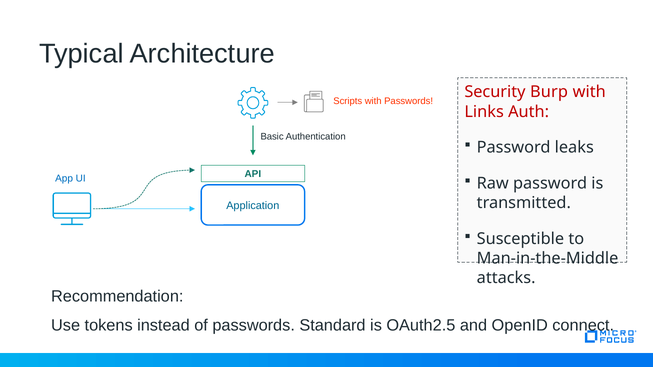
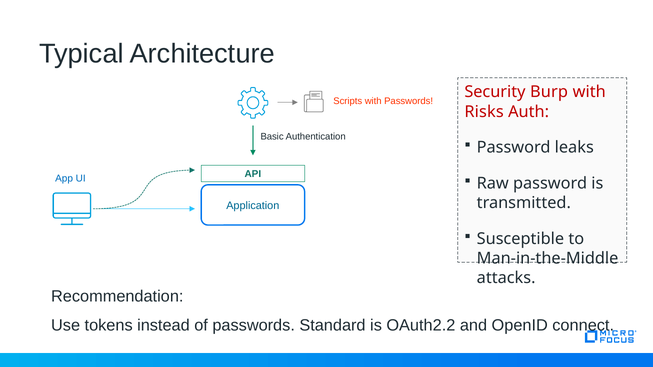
Links: Links -> Risks
OAuth2.5: OAuth2.5 -> OAuth2.2
